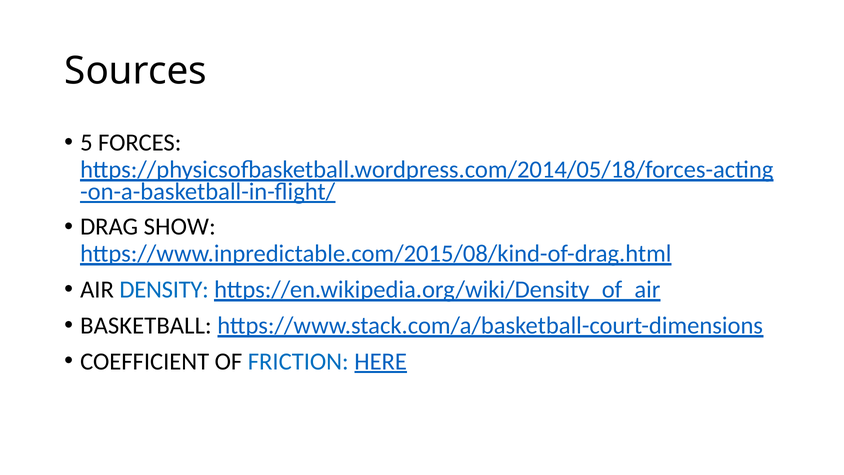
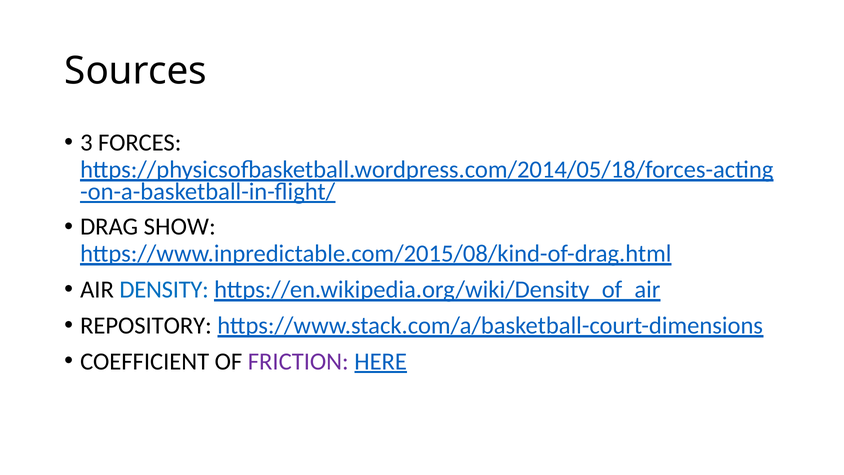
5: 5 -> 3
BASKETBALL: BASKETBALL -> REPOSITORY
FRICTION colour: blue -> purple
